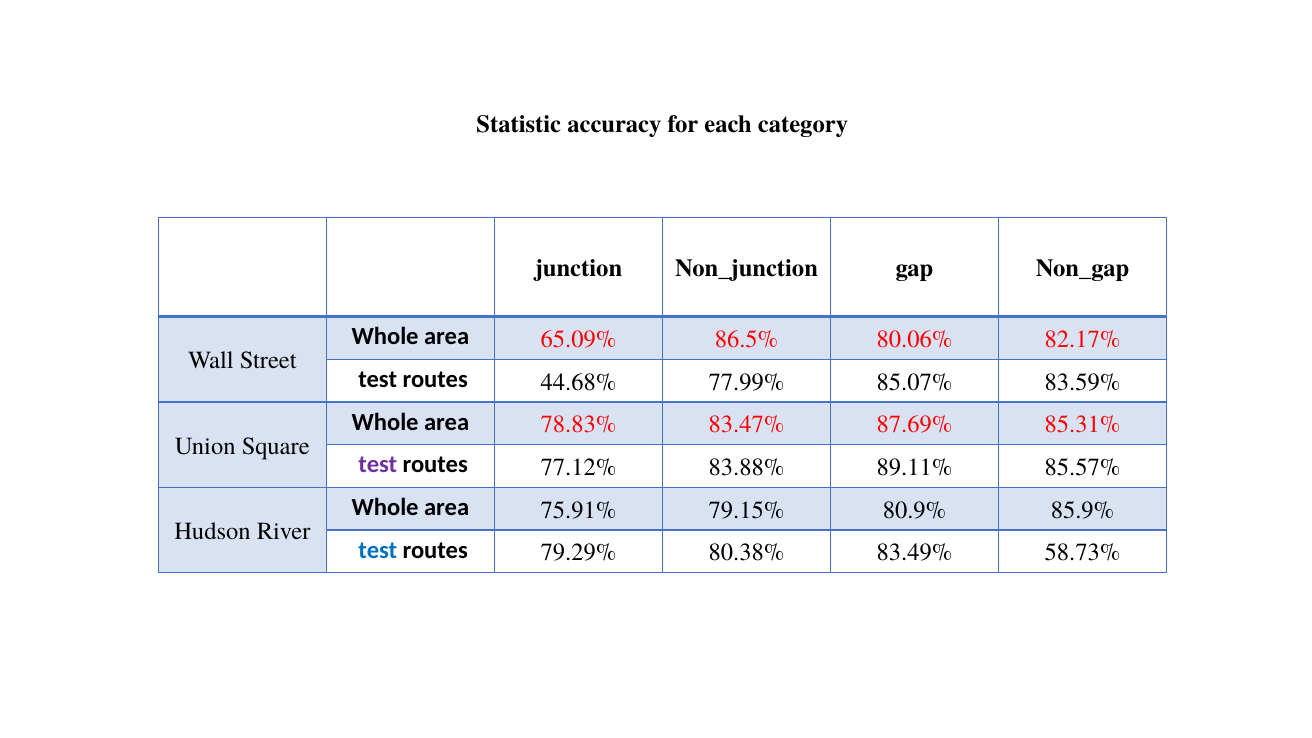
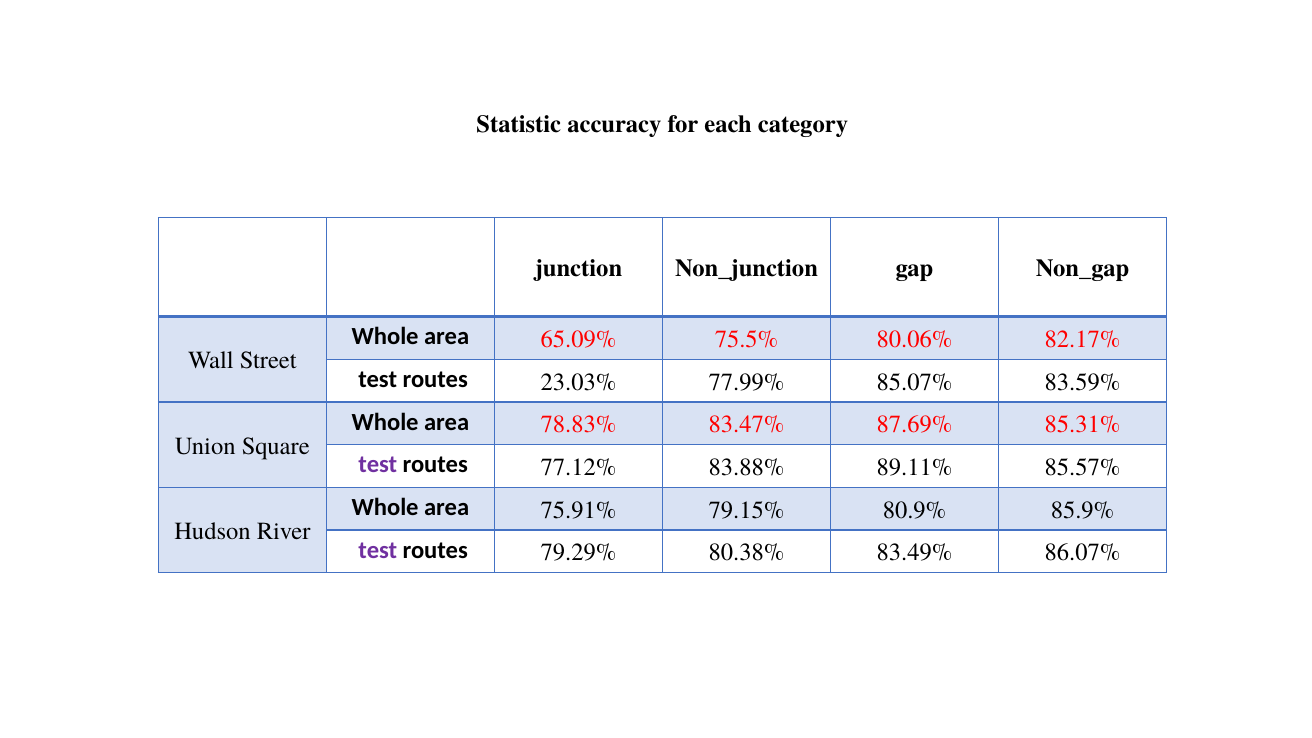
86.5%: 86.5% -> 75.5%
44.68%: 44.68% -> 23.03%
test at (378, 550) colour: blue -> purple
58.73%: 58.73% -> 86.07%
